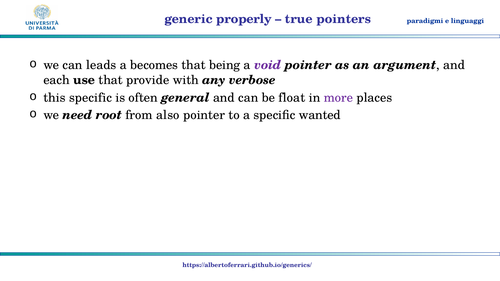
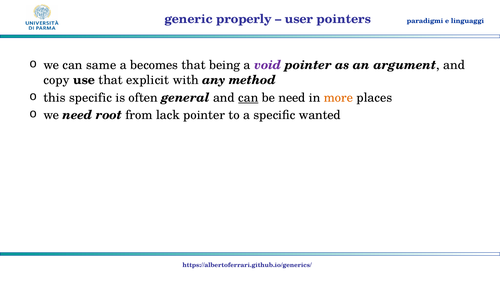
true: true -> user
leads: leads -> same
each: each -> copy
provide: provide -> explicit
verbose: verbose -> method
can at (248, 98) underline: none -> present
be float: float -> need
more colour: purple -> orange
also: also -> lack
